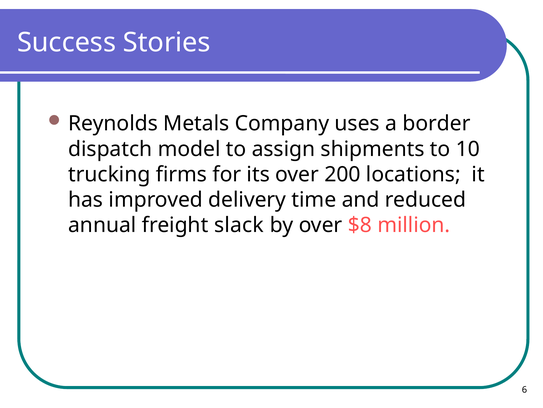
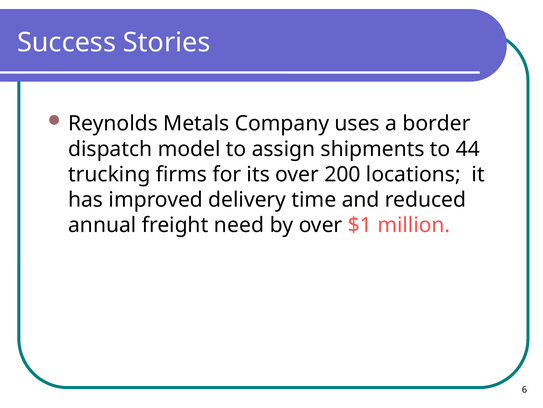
10: 10 -> 44
slack: slack -> need
$8: $8 -> $1
